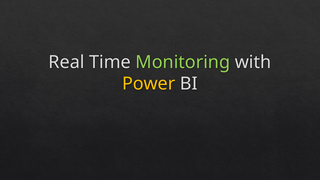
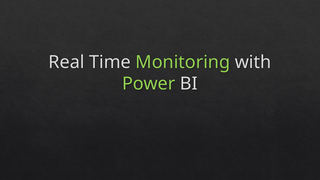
Power colour: yellow -> light green
